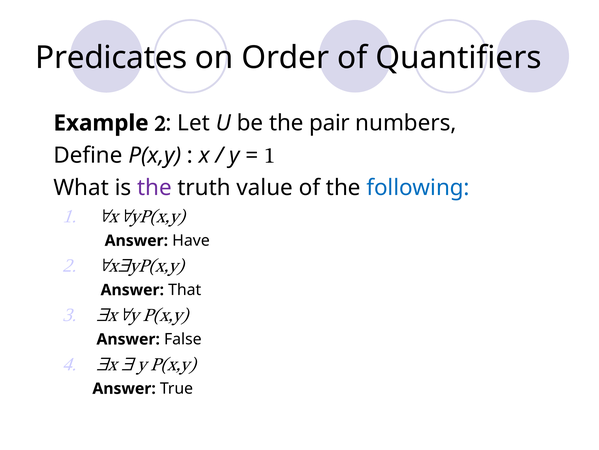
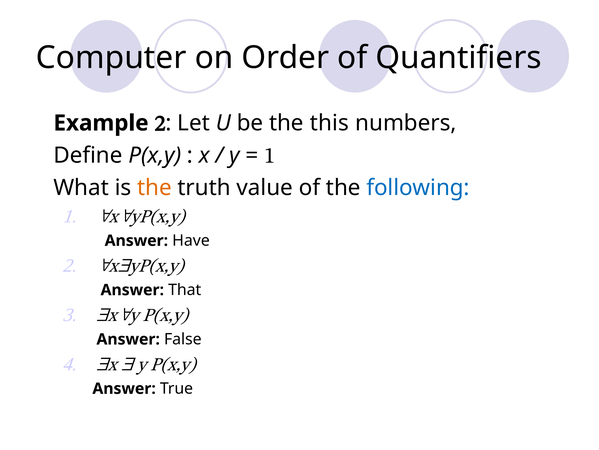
Predicates: Predicates -> Computer
pair: pair -> this
the at (154, 187) colour: purple -> orange
